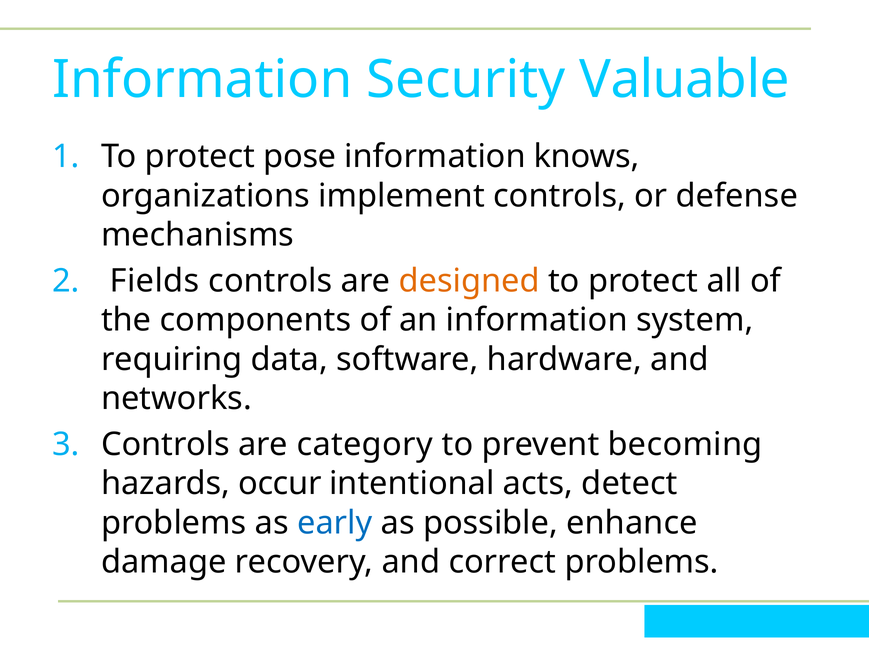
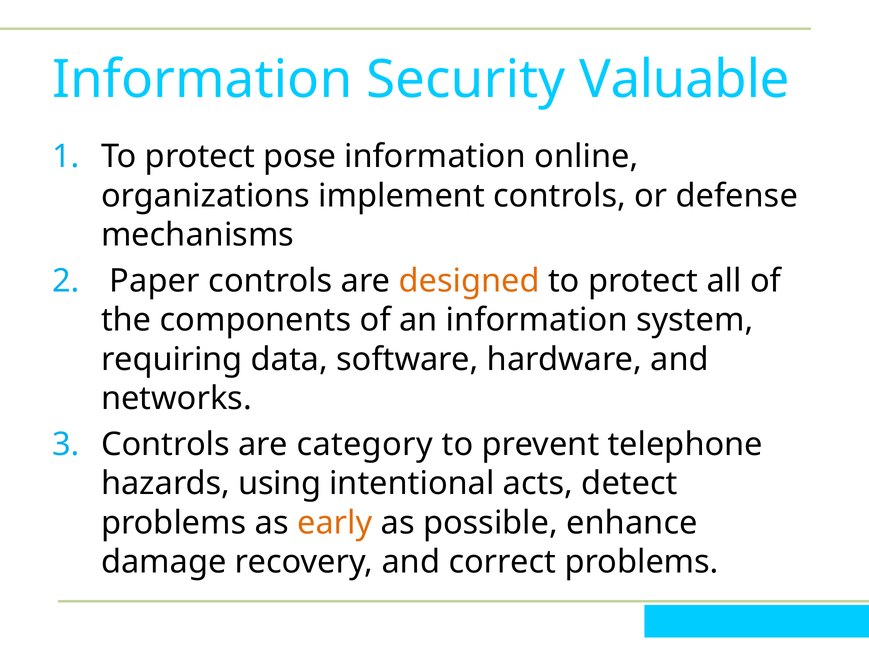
knows: knows -> online
Fields: Fields -> Paper
becoming: becoming -> telephone
occur: occur -> using
early colour: blue -> orange
